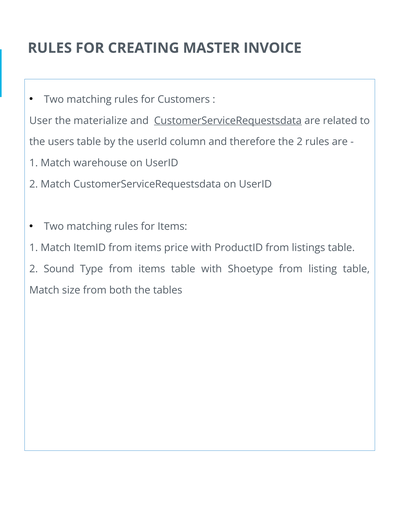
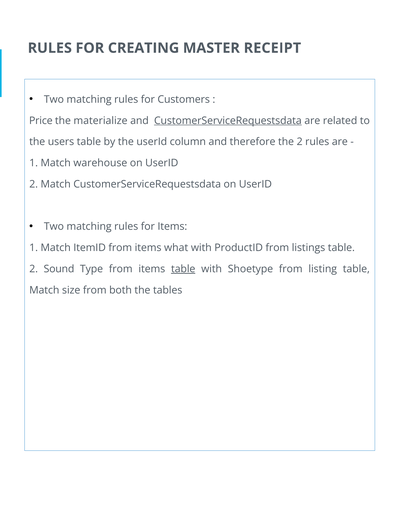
INVOICE: INVOICE -> RECEIPT
User: User -> Price
price: price -> what
table at (183, 269) underline: none -> present
